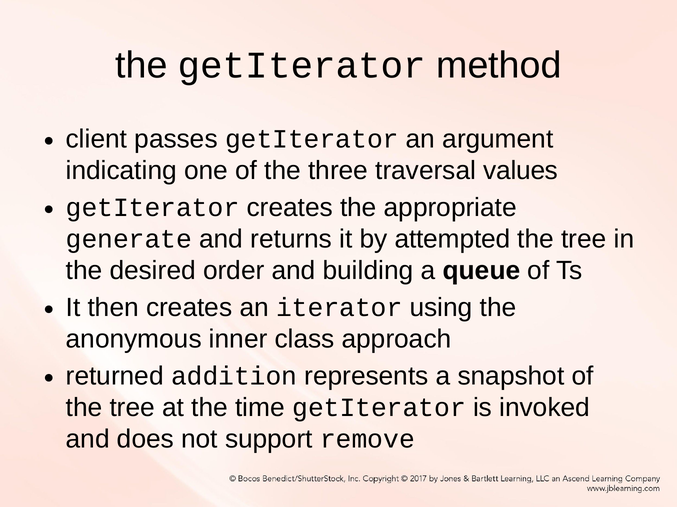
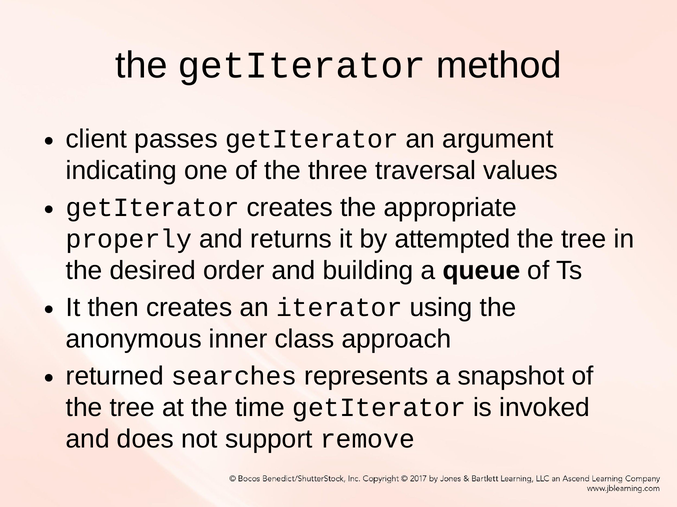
generate: generate -> properly
addition: addition -> searches
